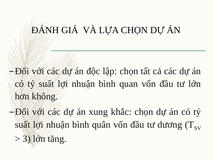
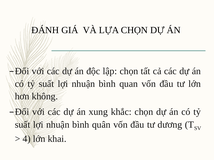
3: 3 -> 4
tăng: tăng -> khai
